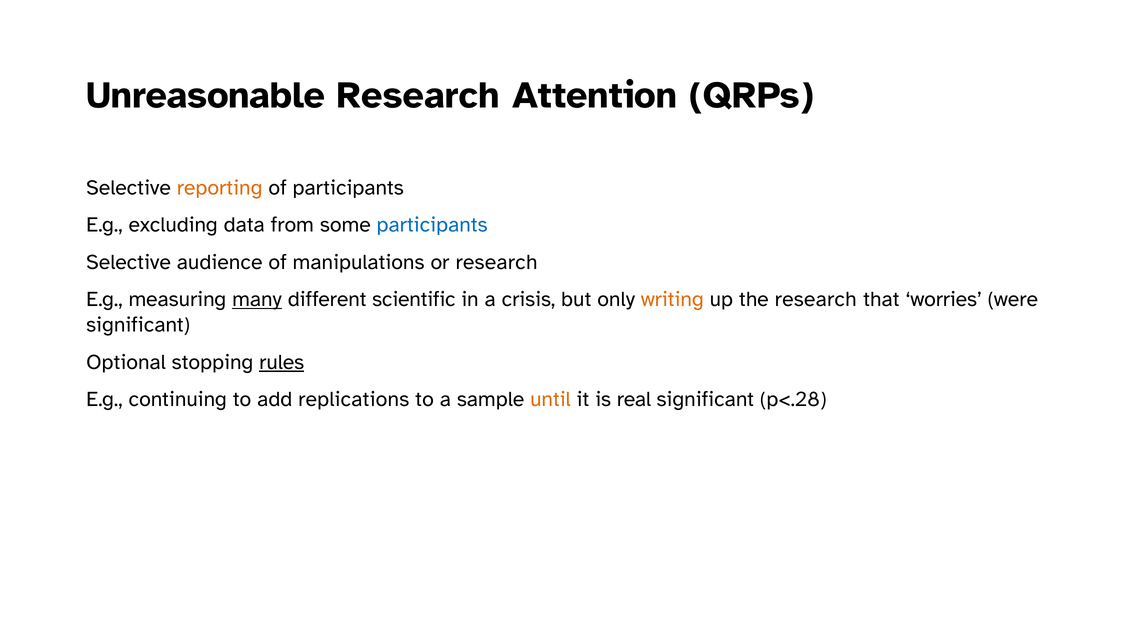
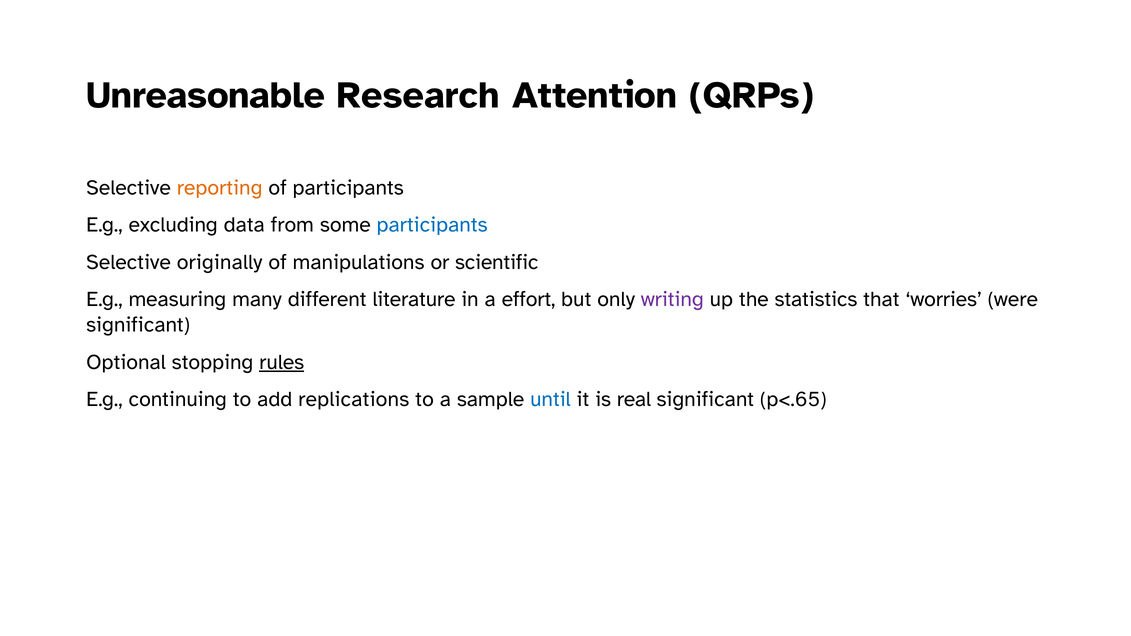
audience: audience -> originally
or research: research -> scientific
many underline: present -> none
scientific: scientific -> literature
crisis: crisis -> effort
writing colour: orange -> purple
the research: research -> statistics
until colour: orange -> blue
p<.28: p<.28 -> p<.65
